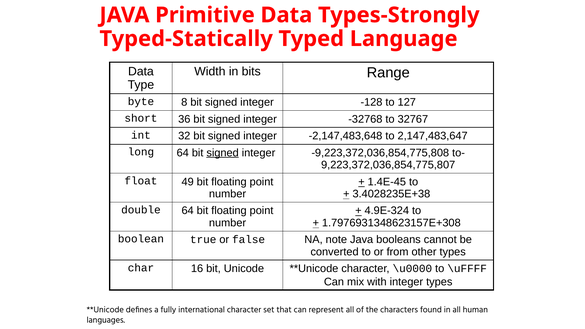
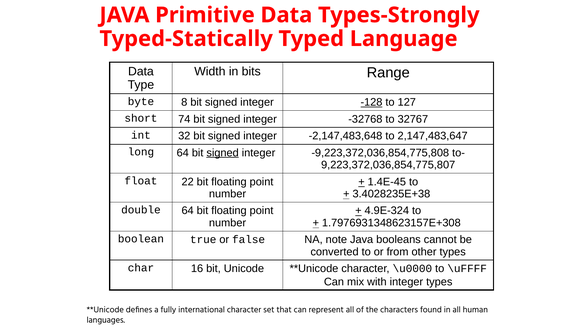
-128 underline: none -> present
36: 36 -> 74
49: 49 -> 22
